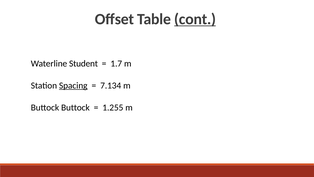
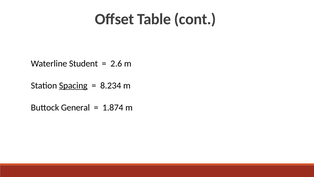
cont underline: present -> none
1.7: 1.7 -> 2.6
7.134: 7.134 -> 8.234
Buttock Buttock: Buttock -> General
1.255: 1.255 -> 1.874
